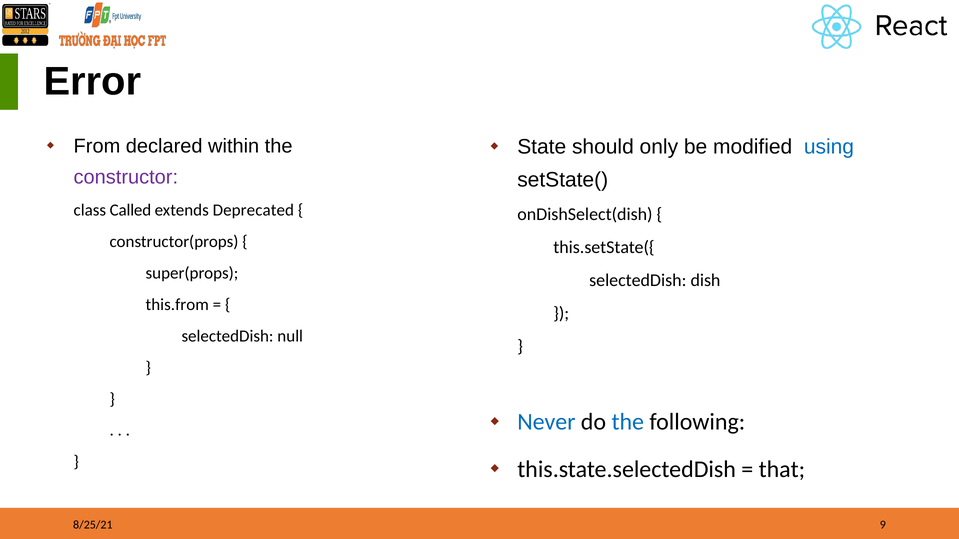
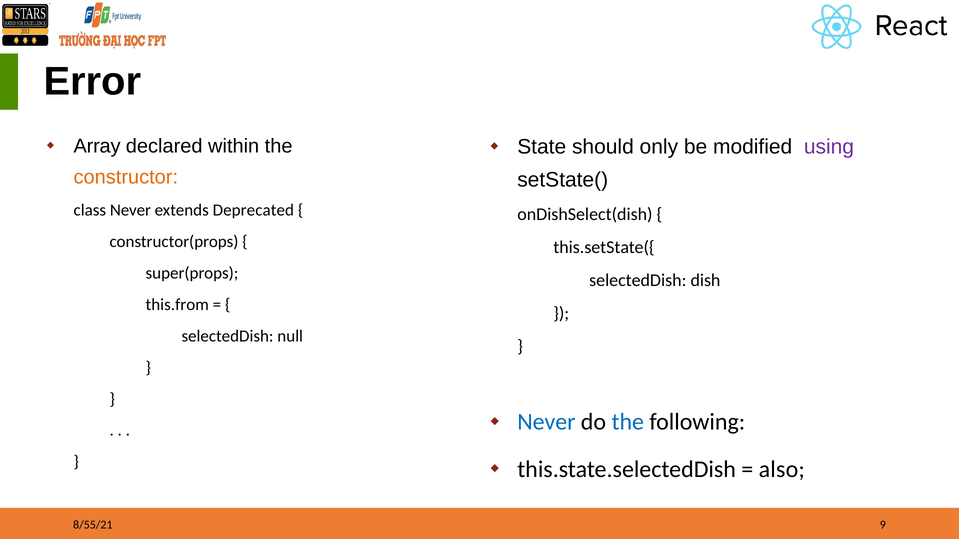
From: From -> Array
using colour: blue -> purple
constructor colour: purple -> orange
class Called: Called -> Never
that: that -> also
8/25/21: 8/25/21 -> 8/55/21
